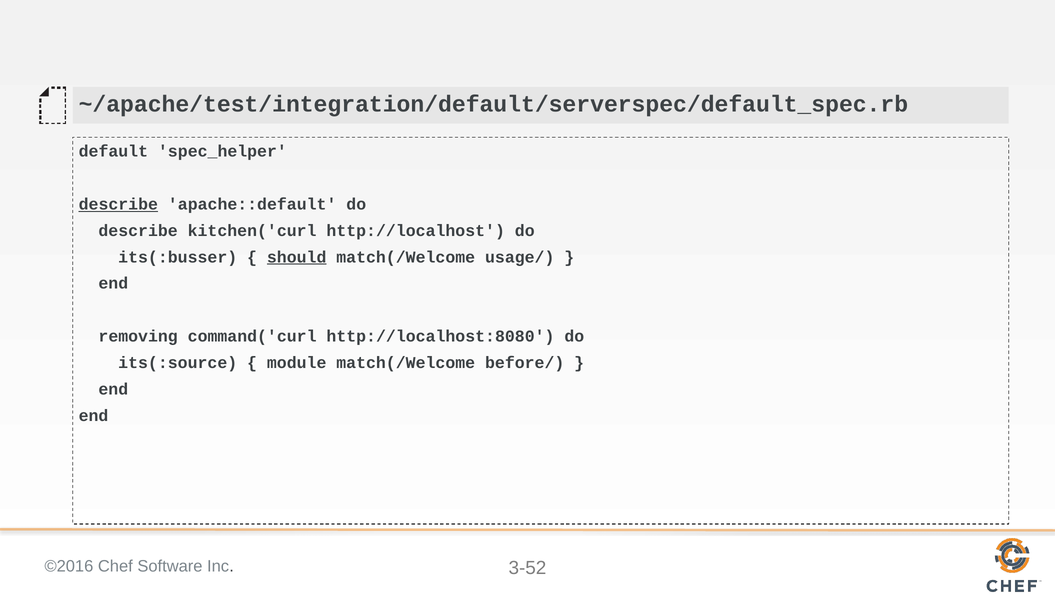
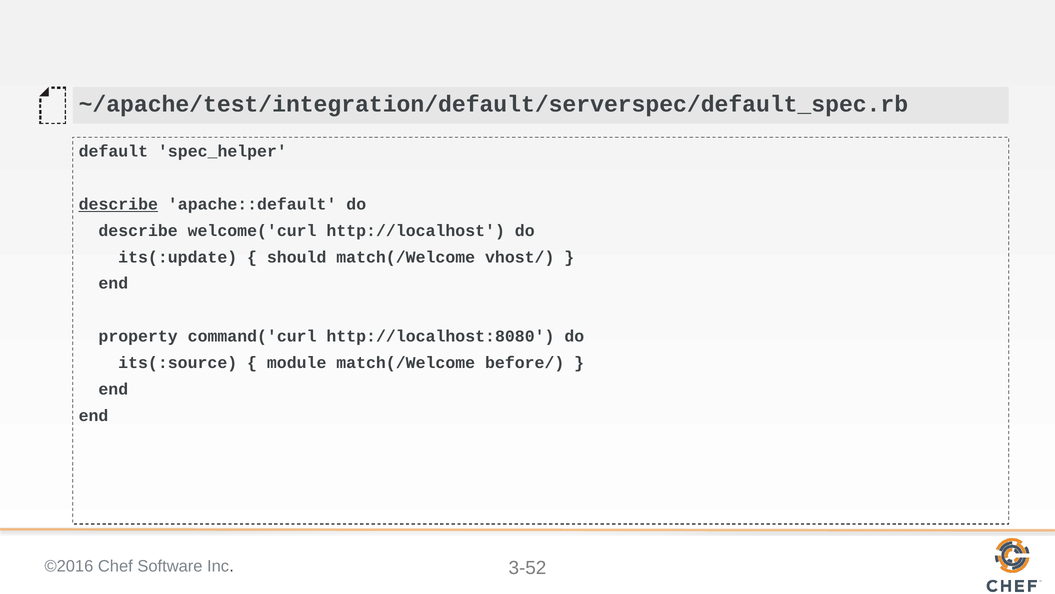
kitchen('curl: kitchen('curl -> welcome('curl
its(:busser: its(:busser -> its(:update
should underline: present -> none
usage/: usage/ -> vhost/
removing: removing -> property
